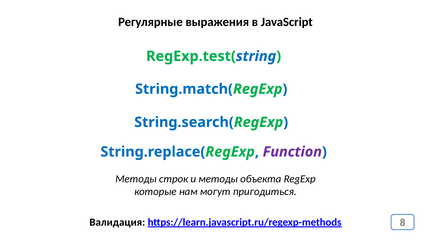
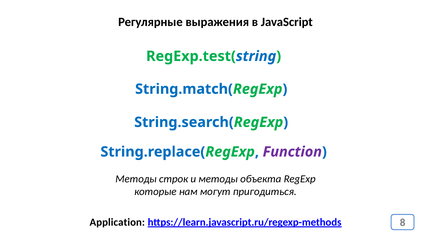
Валидация: Валидация -> Application
